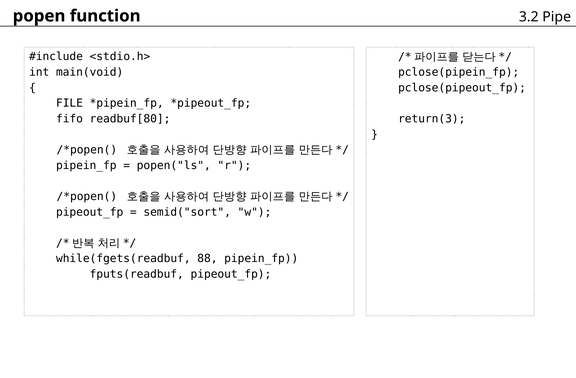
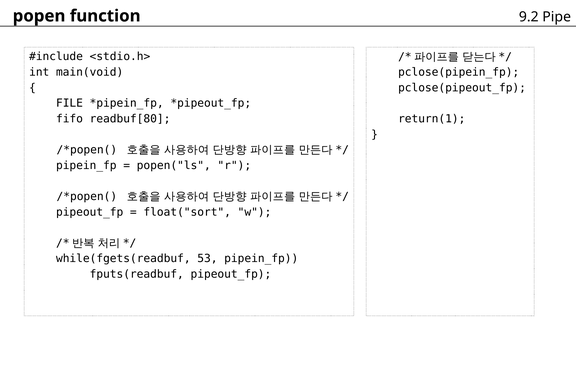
3.2: 3.2 -> 9.2
return(3: return(3 -> return(1
semid("sort: semid("sort -> float("sort
88: 88 -> 53
